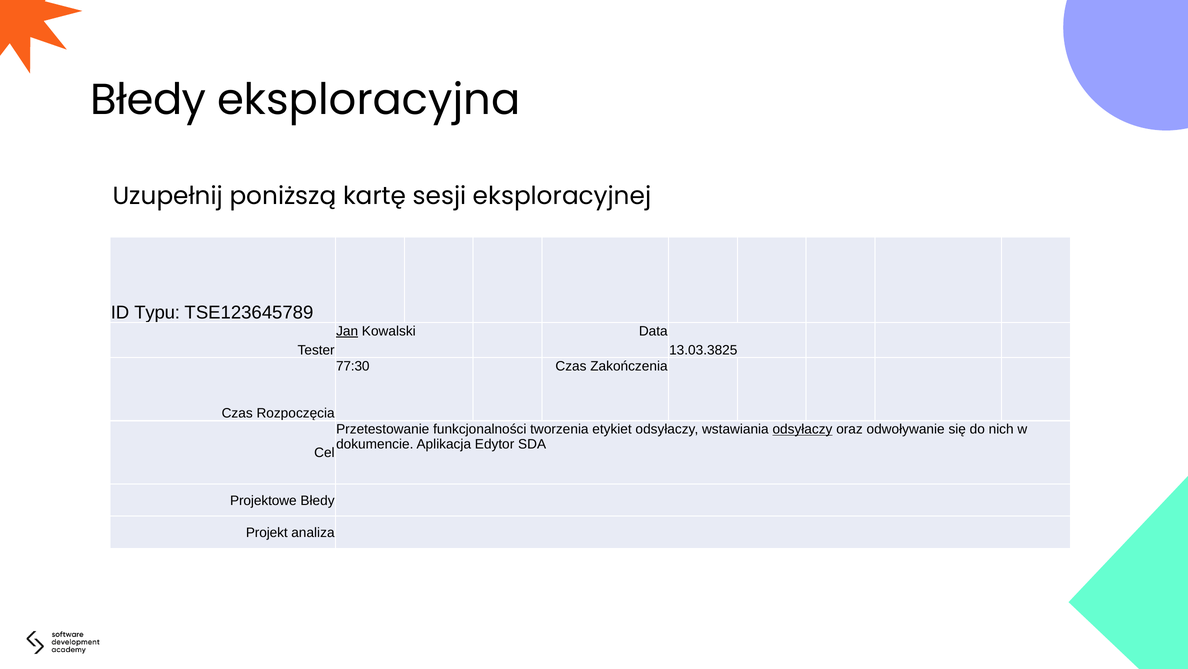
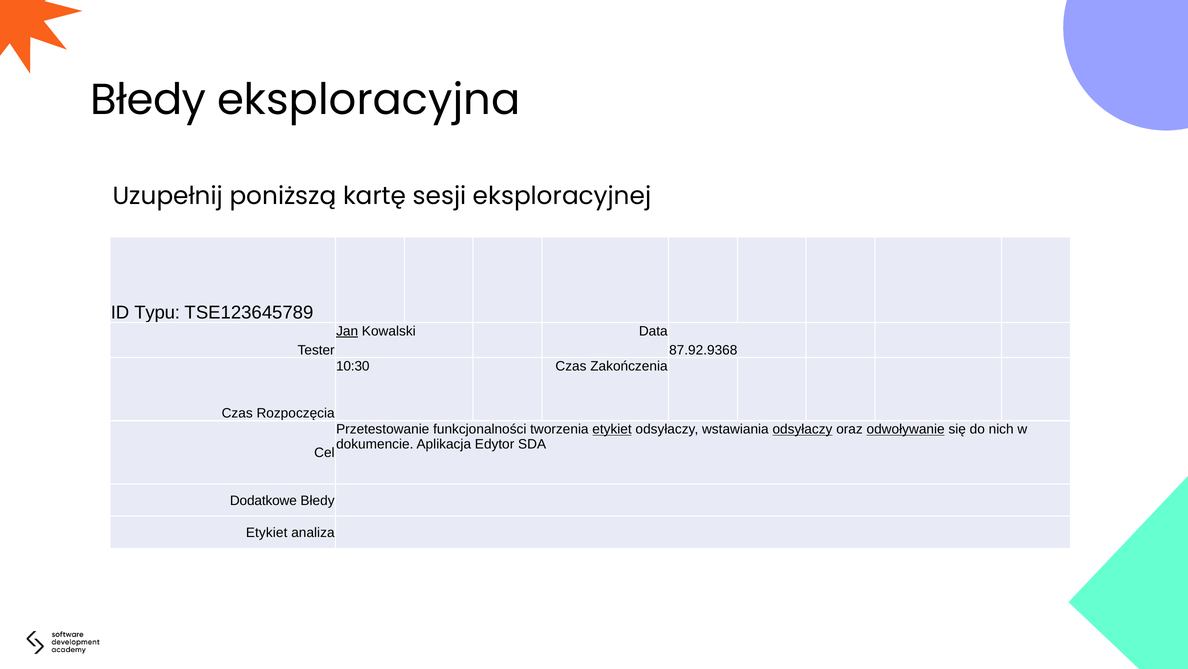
13.03.3825: 13.03.3825 -> 87.92.9368
77:30: 77:30 -> 10:30
etykiet at (612, 429) underline: none -> present
odwoływanie underline: none -> present
Projektowe: Projektowe -> Dodatkowe
Projekt at (267, 532): Projekt -> Etykiet
